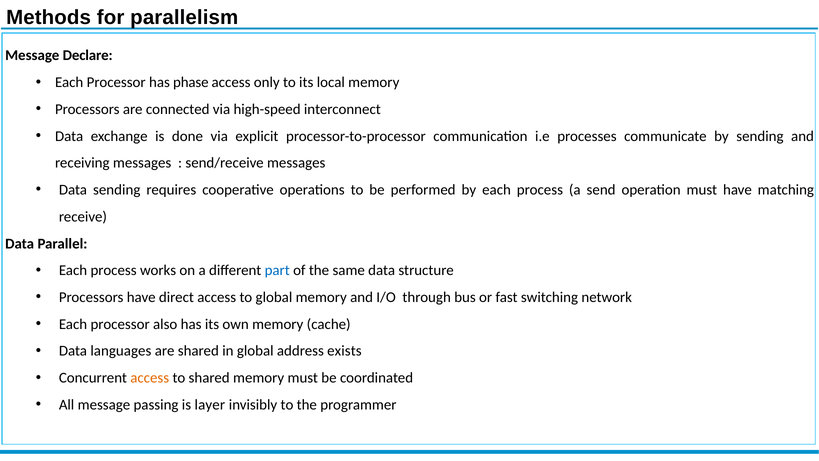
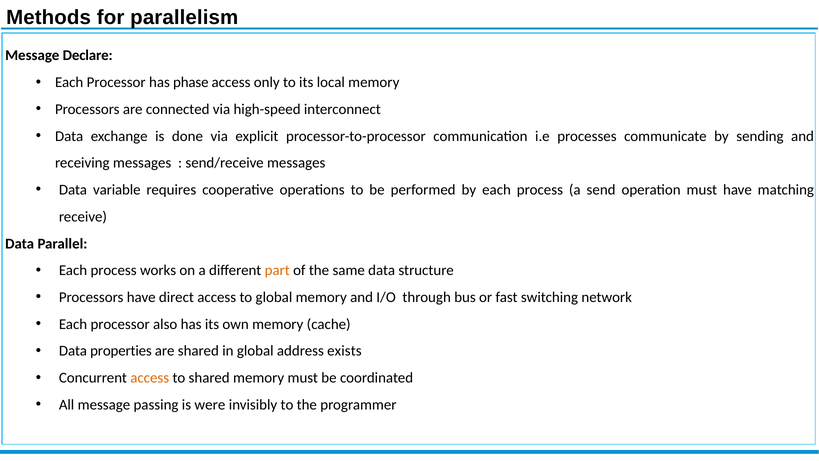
Data sending: sending -> variable
part colour: blue -> orange
languages: languages -> properties
layer: layer -> were
